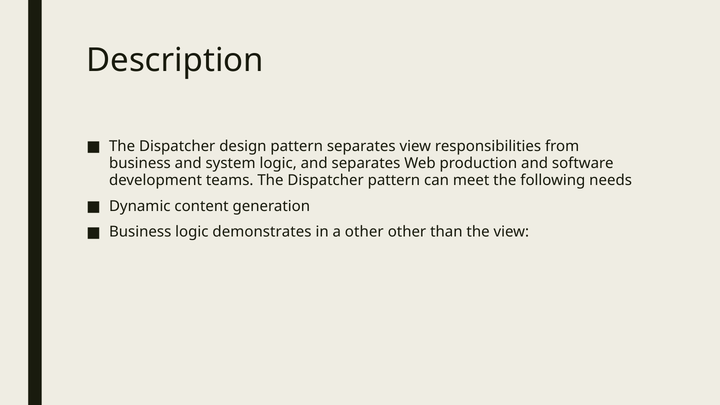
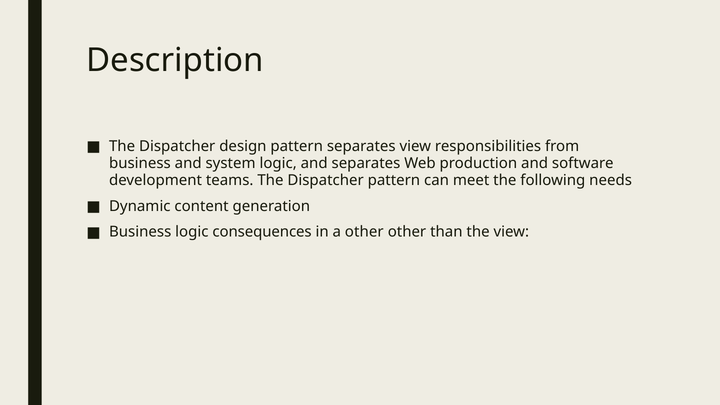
demonstrates: demonstrates -> consequences
